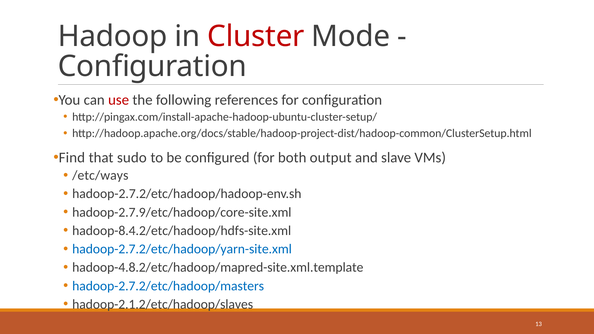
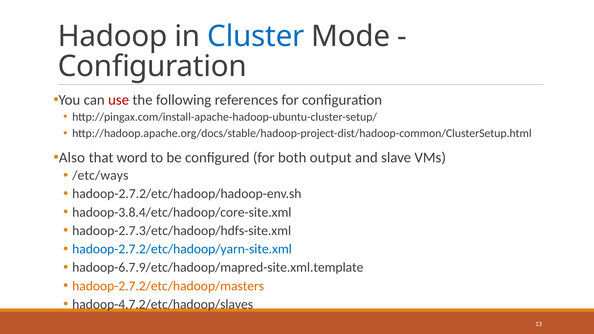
Cluster colour: red -> blue
Find: Find -> Also
sudo: sudo -> word
hadoop-2.7.9/etc/hadoop/core-site.xml: hadoop-2.7.9/etc/hadoop/core-site.xml -> hadoop-3.8.4/etc/hadoop/core-site.xml
hadoop-8.4.2/etc/hadoop/hdfs-site.xml: hadoop-8.4.2/etc/hadoop/hdfs-site.xml -> hadoop-2.7.3/etc/hadoop/hdfs-site.xml
hadoop-4.8.2/etc/hadoop/mapred-site.xml.template: hadoop-4.8.2/etc/hadoop/mapred-site.xml.template -> hadoop-6.7.9/etc/hadoop/mapred-site.xml.template
hadoop-2.7.2/etc/hadoop/masters colour: blue -> orange
hadoop-2.1.2/etc/hadoop/slaves: hadoop-2.1.2/etc/hadoop/slaves -> hadoop-4.7.2/etc/hadoop/slaves
